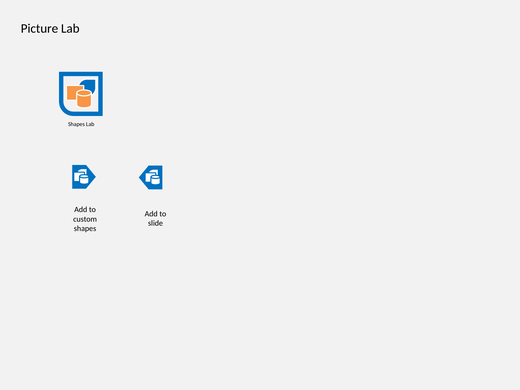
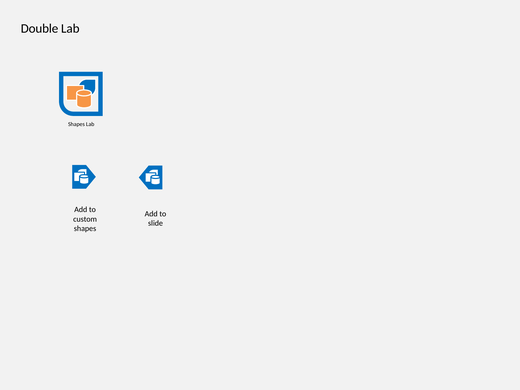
Picture: Picture -> Double
